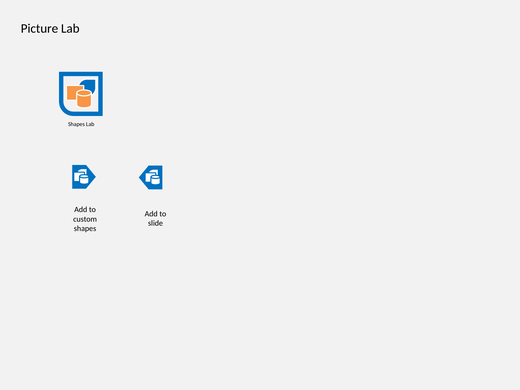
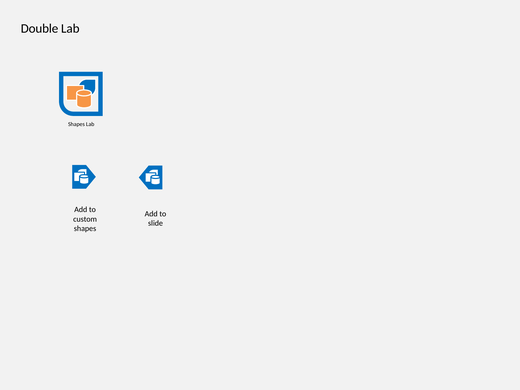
Picture: Picture -> Double
